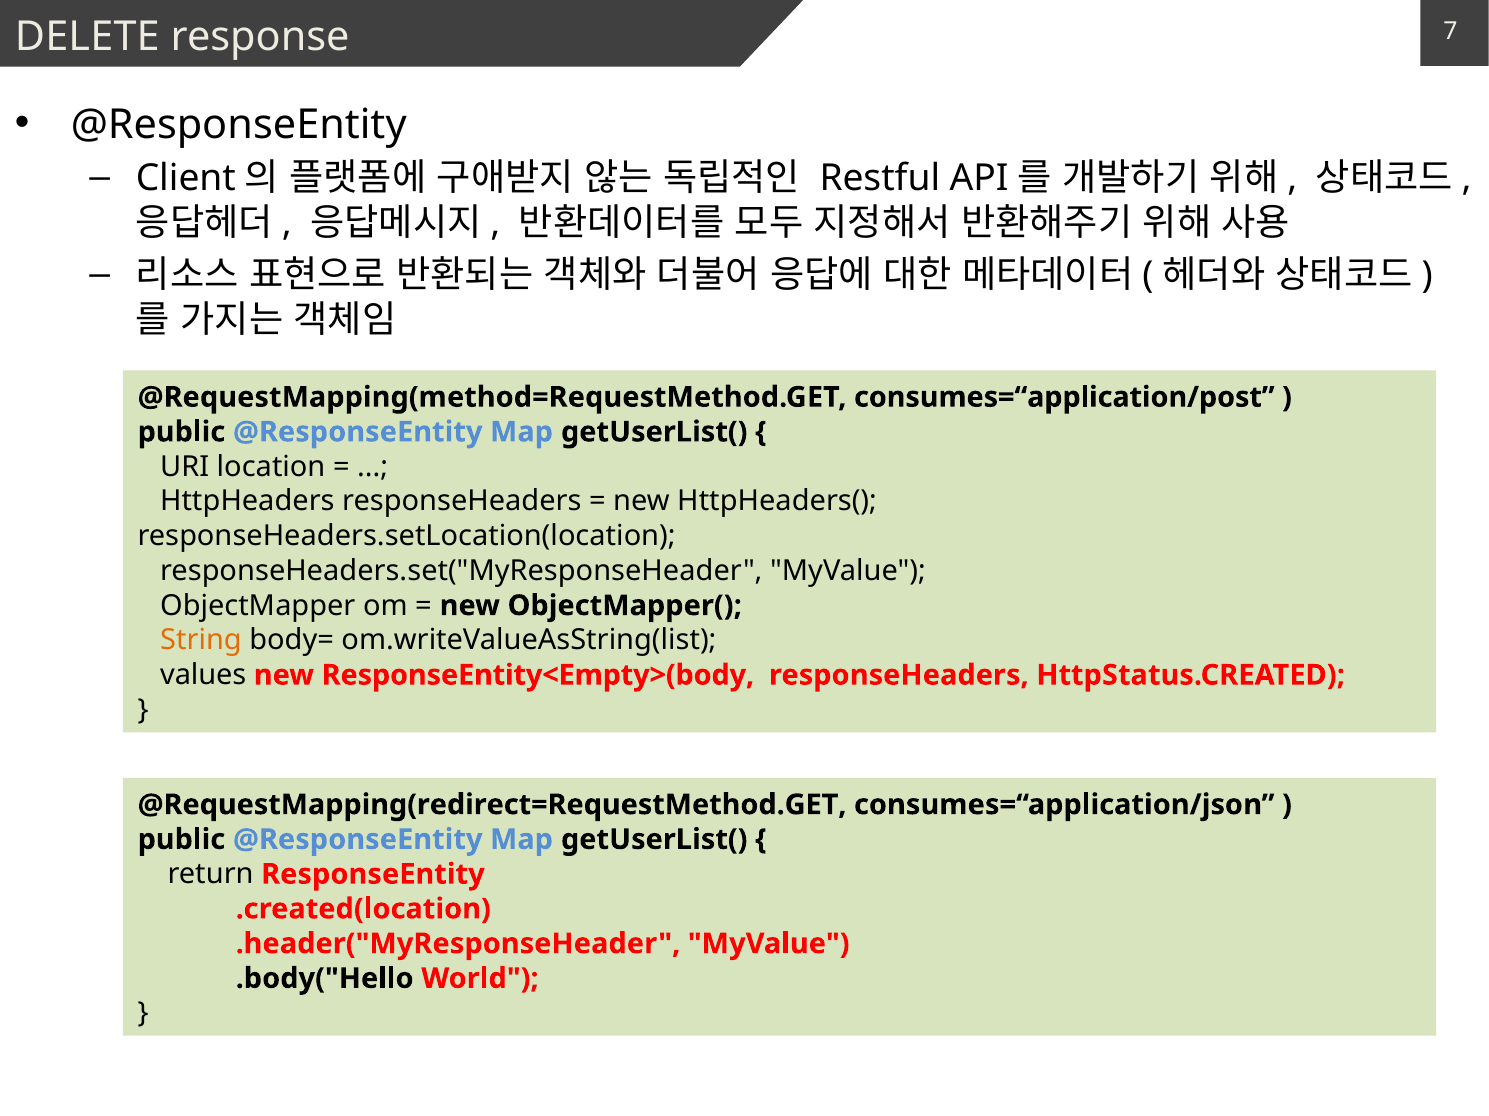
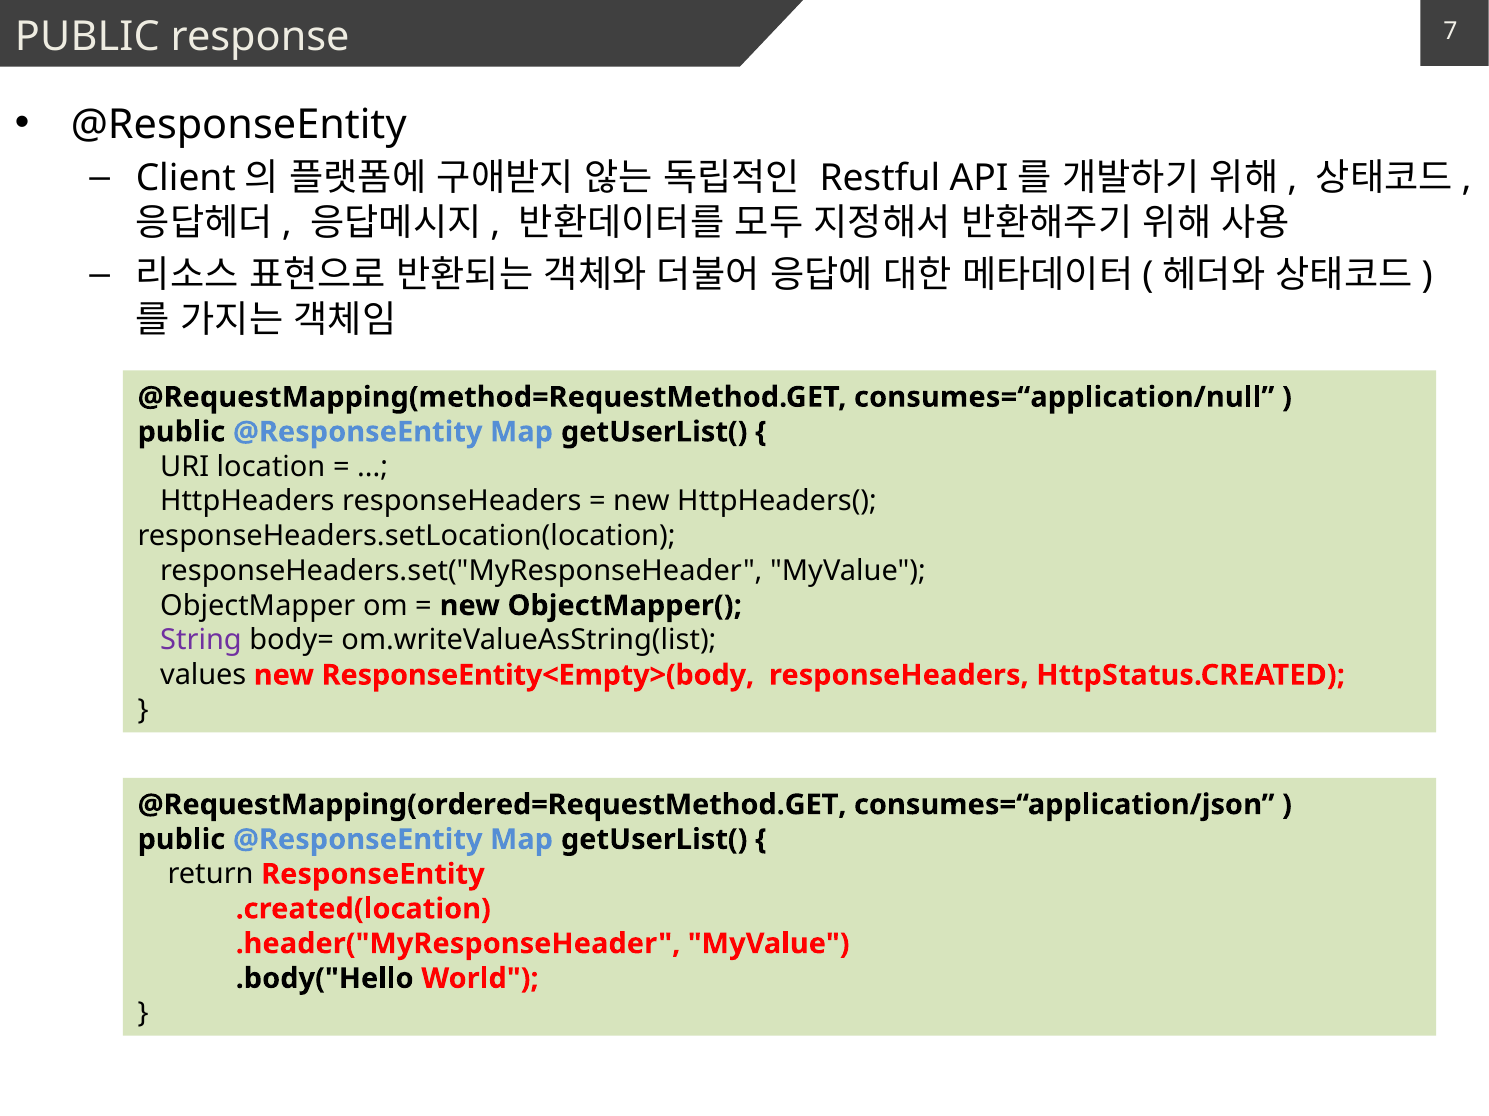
DELETE at (87, 37): DELETE -> PUBLIC
consumes=“application/post: consumes=“application/post -> consumes=“application/null
String colour: orange -> purple
@RequestMapping(redirect=RequestMethod.GET: @RequestMapping(redirect=RequestMethod.GET -> @RequestMapping(ordered=RequestMethod.GET
